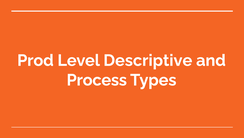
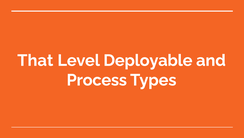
Prod: Prod -> That
Descriptive: Descriptive -> Deployable
